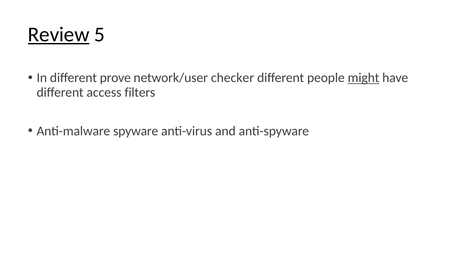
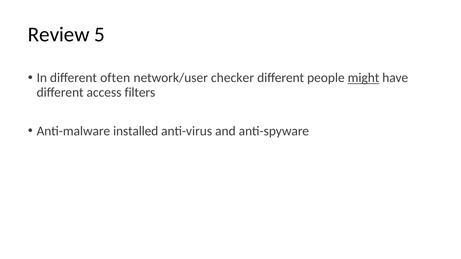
Review underline: present -> none
prove: prove -> often
spyware: spyware -> installed
